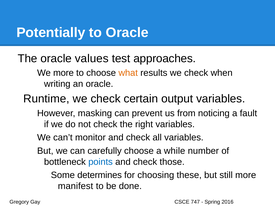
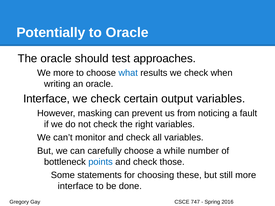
values: values -> should
what colour: orange -> blue
Runtime at (46, 99): Runtime -> Interface
determines: determines -> statements
manifest at (76, 186): manifest -> interface
